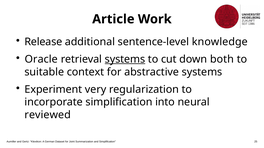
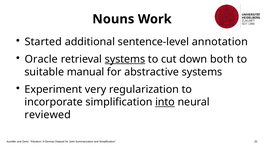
Article: Article -> Nouns
Release: Release -> Started
knowledge: knowledge -> annotation
context: context -> manual
into underline: none -> present
